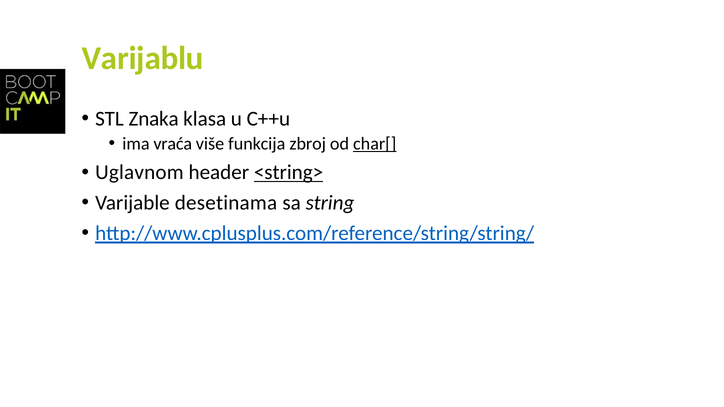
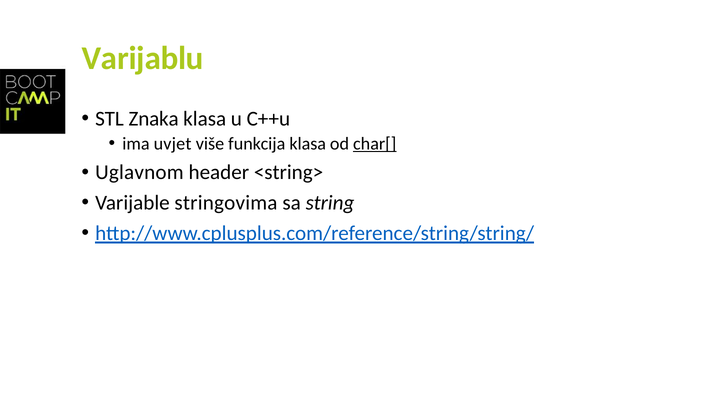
vraća: vraća -> uvjet
funkcija zbroj: zbroj -> klasa
<string> underline: present -> none
desetinama: desetinama -> stringovima
